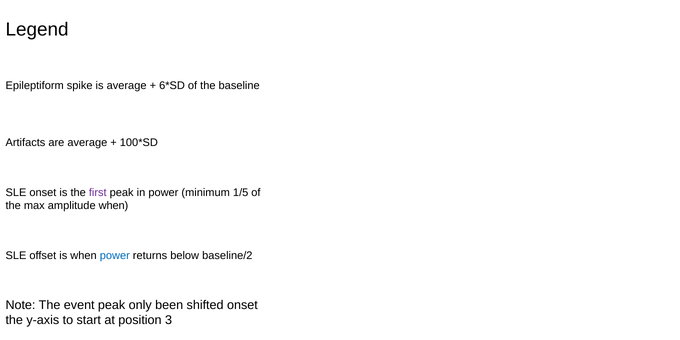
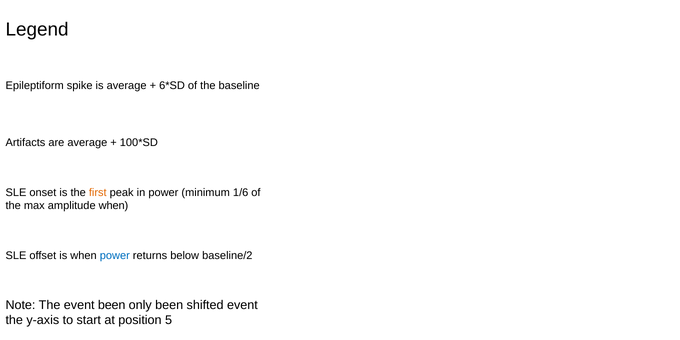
first colour: purple -> orange
1/5: 1/5 -> 1/6
event peak: peak -> been
shifted onset: onset -> event
3: 3 -> 5
